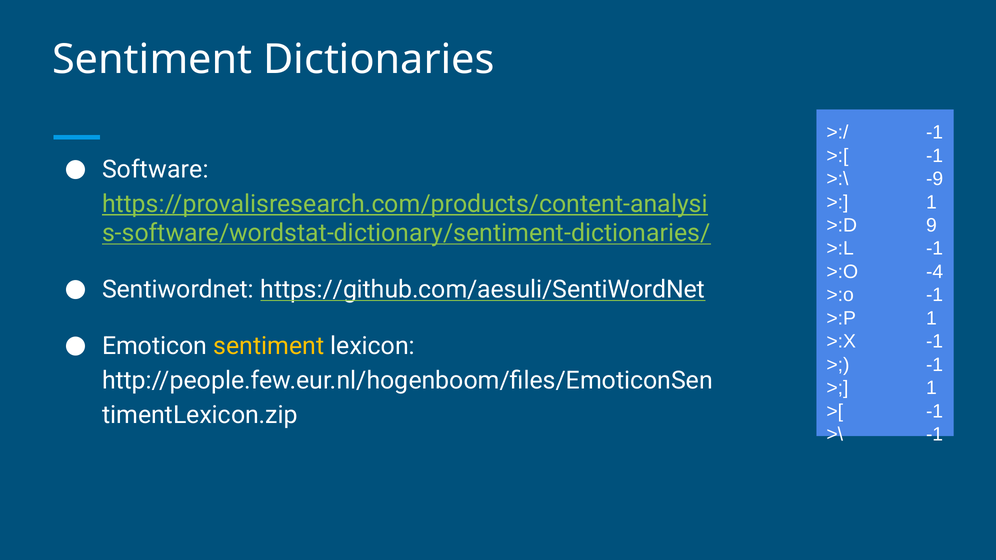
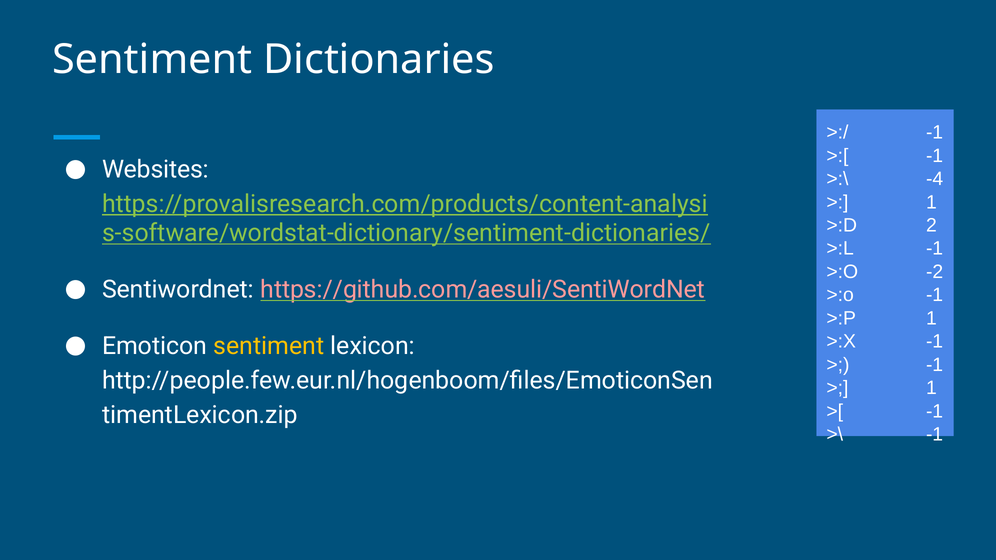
Software: Software -> Websites
-9: -9 -> -4
9: 9 -> 2
-4: -4 -> -2
https://github.com/aesuli/SentiWordNet colour: white -> pink
